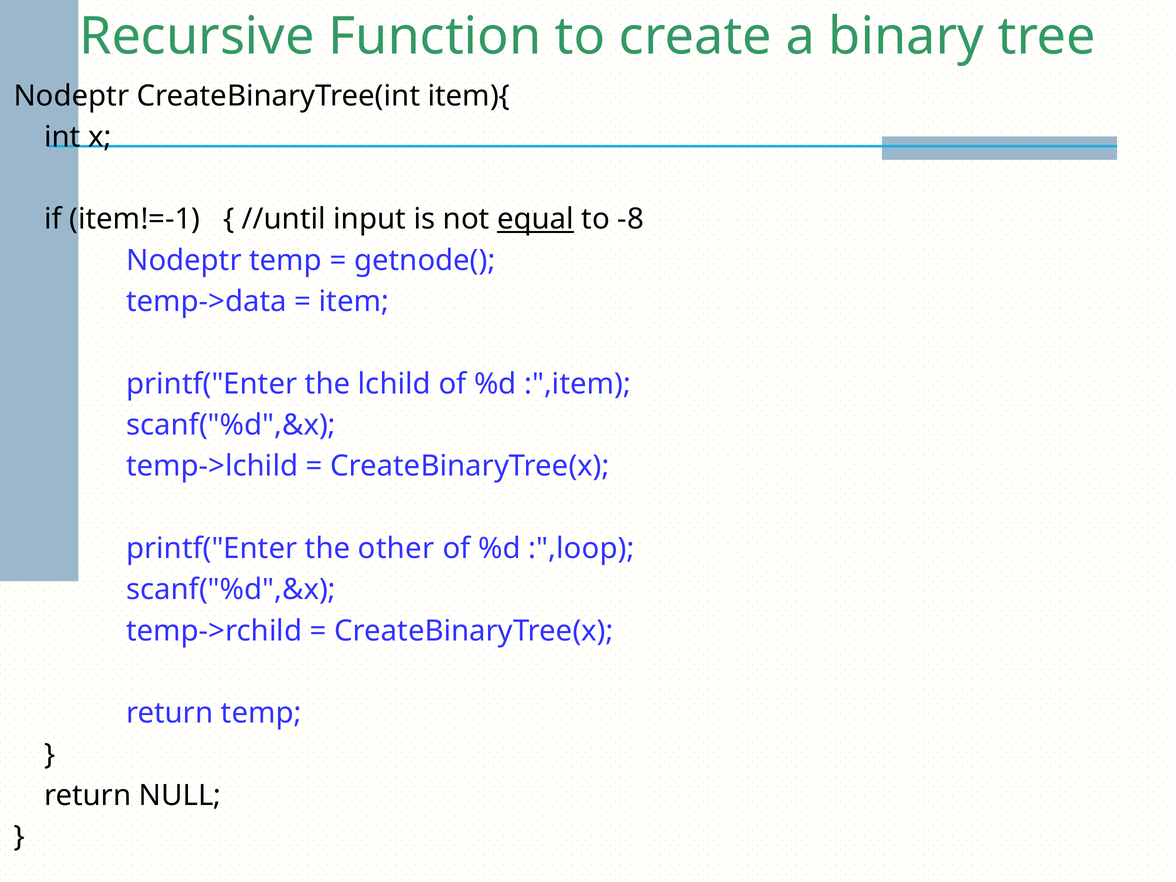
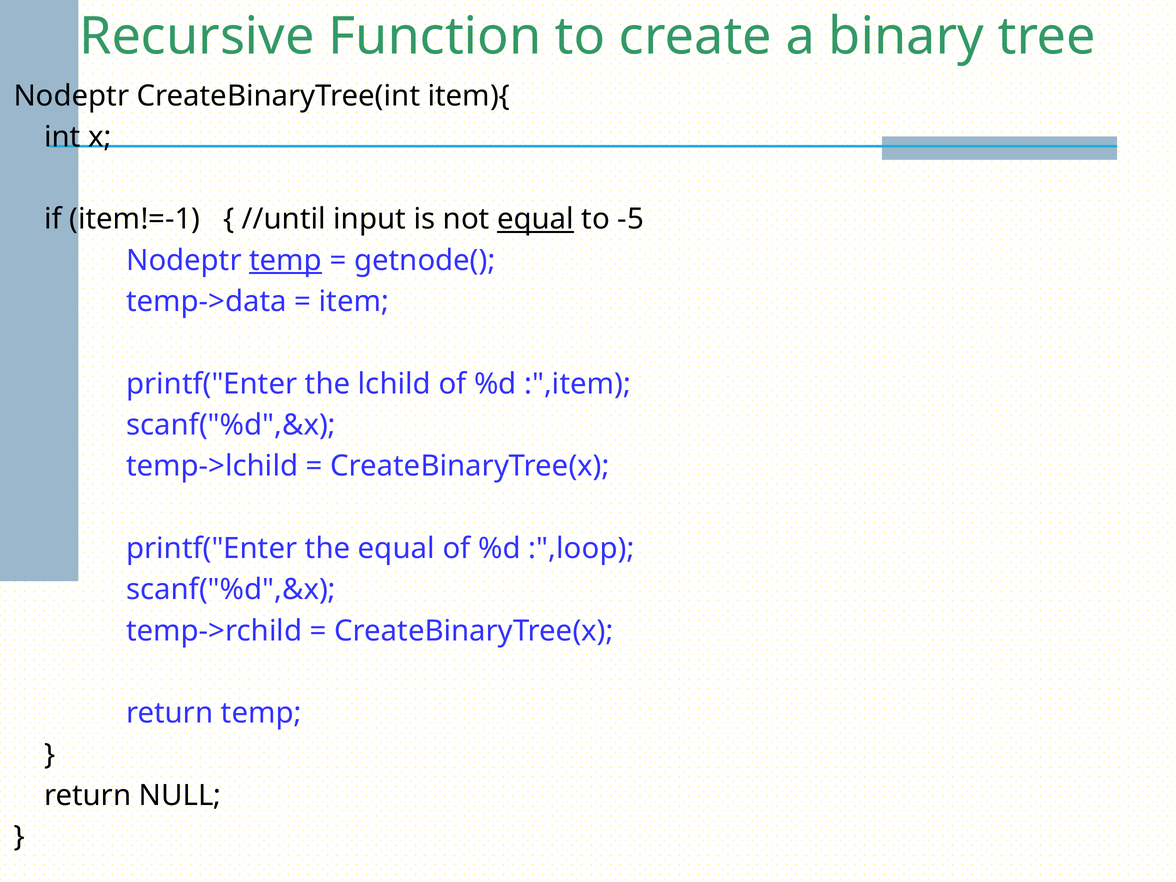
-8: -8 -> -5
temp at (286, 260) underline: none -> present
the other: other -> equal
